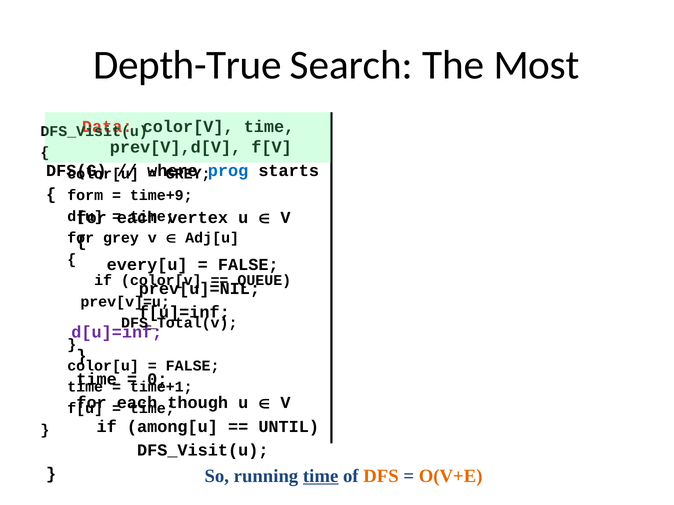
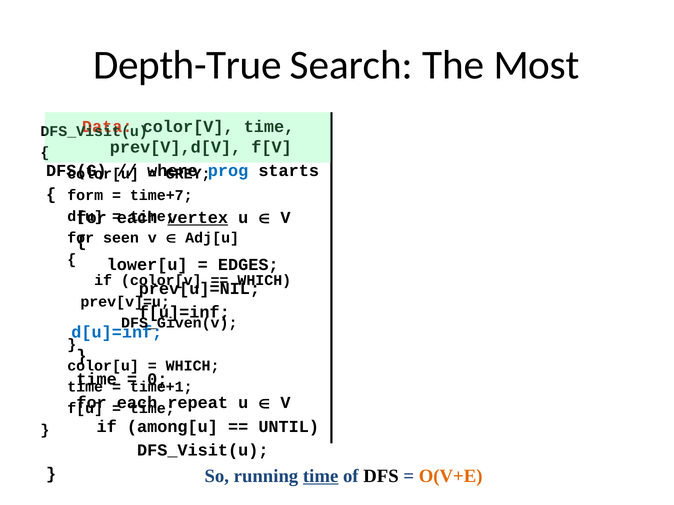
time+9: time+9 -> time+7
vertex underline: none -> present
grey at (121, 238): grey -> seen
every[u: every[u -> lower[u
FALSE at (248, 265): FALSE -> EDGES
QUEUE at (264, 281): QUEUE -> WHICH
DFS_Total(v: DFS_Total(v -> DFS_Given(v
d[u]=inf colour: purple -> blue
FALSE at (193, 366): FALSE -> WHICH
though: though -> repeat
DFS colour: orange -> black
